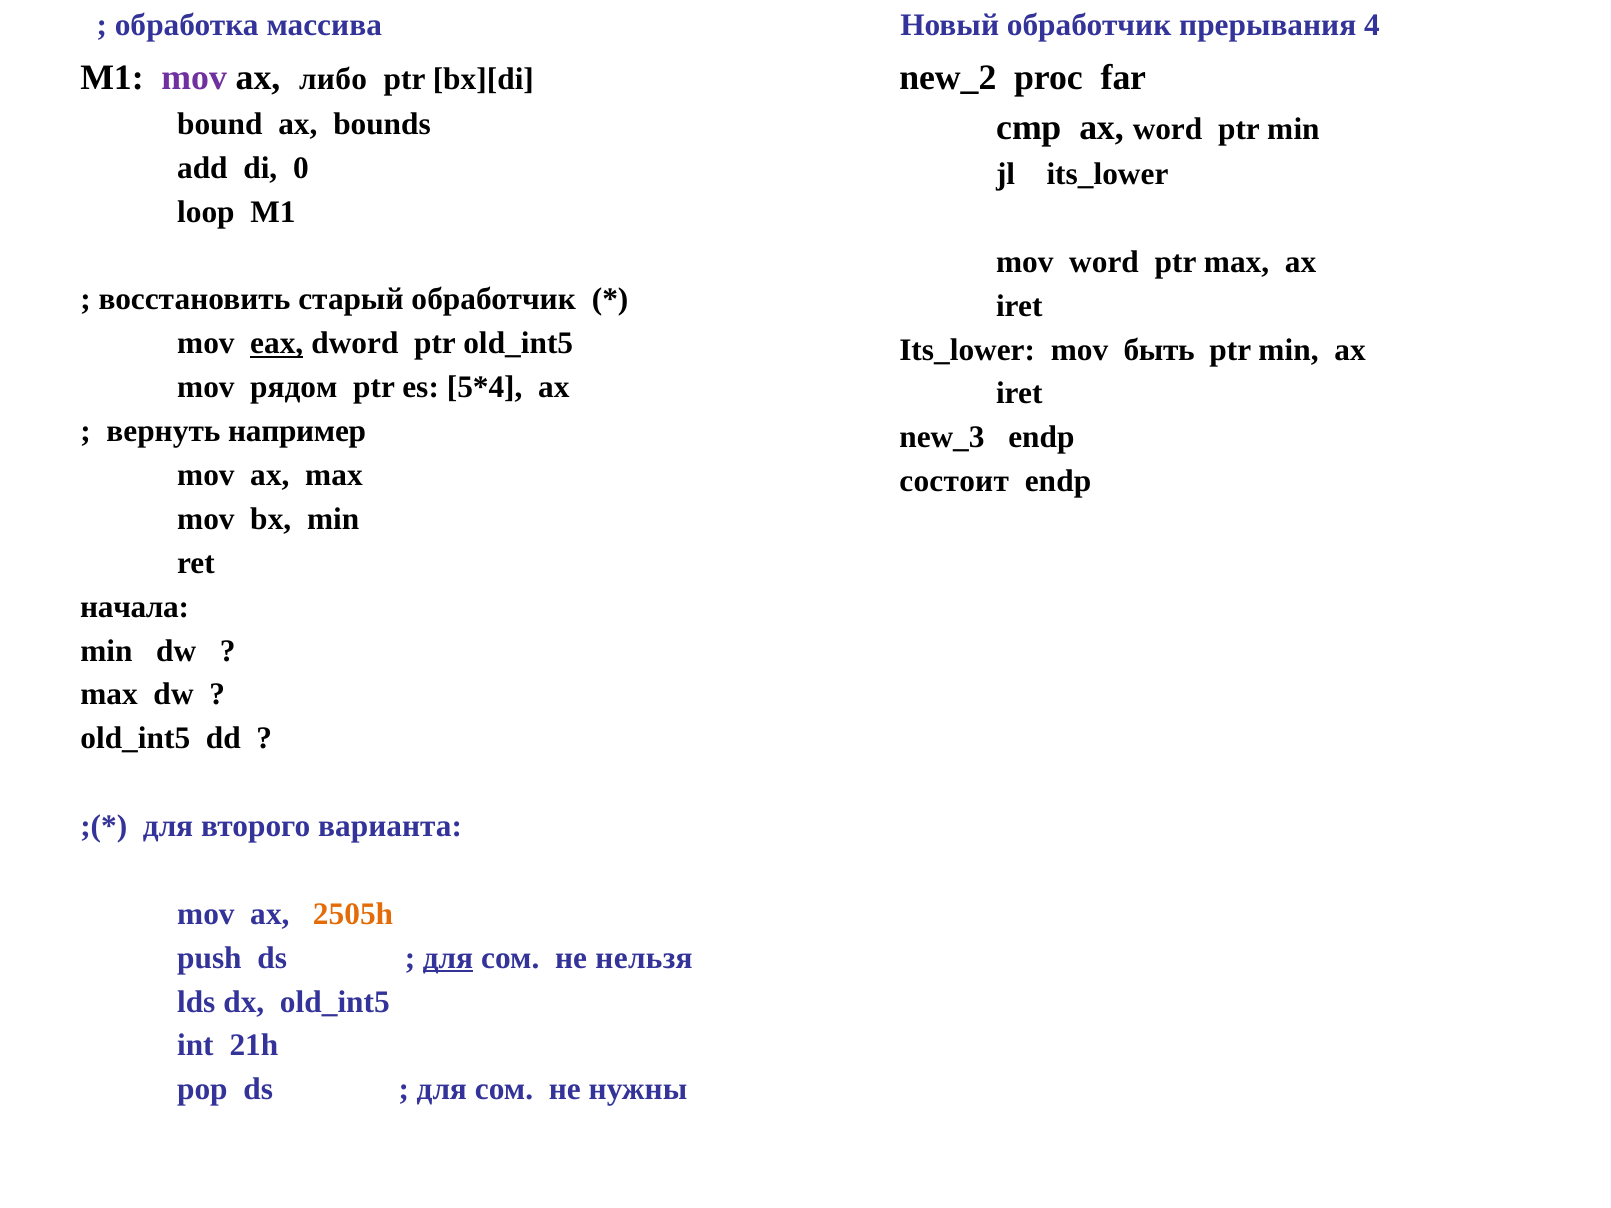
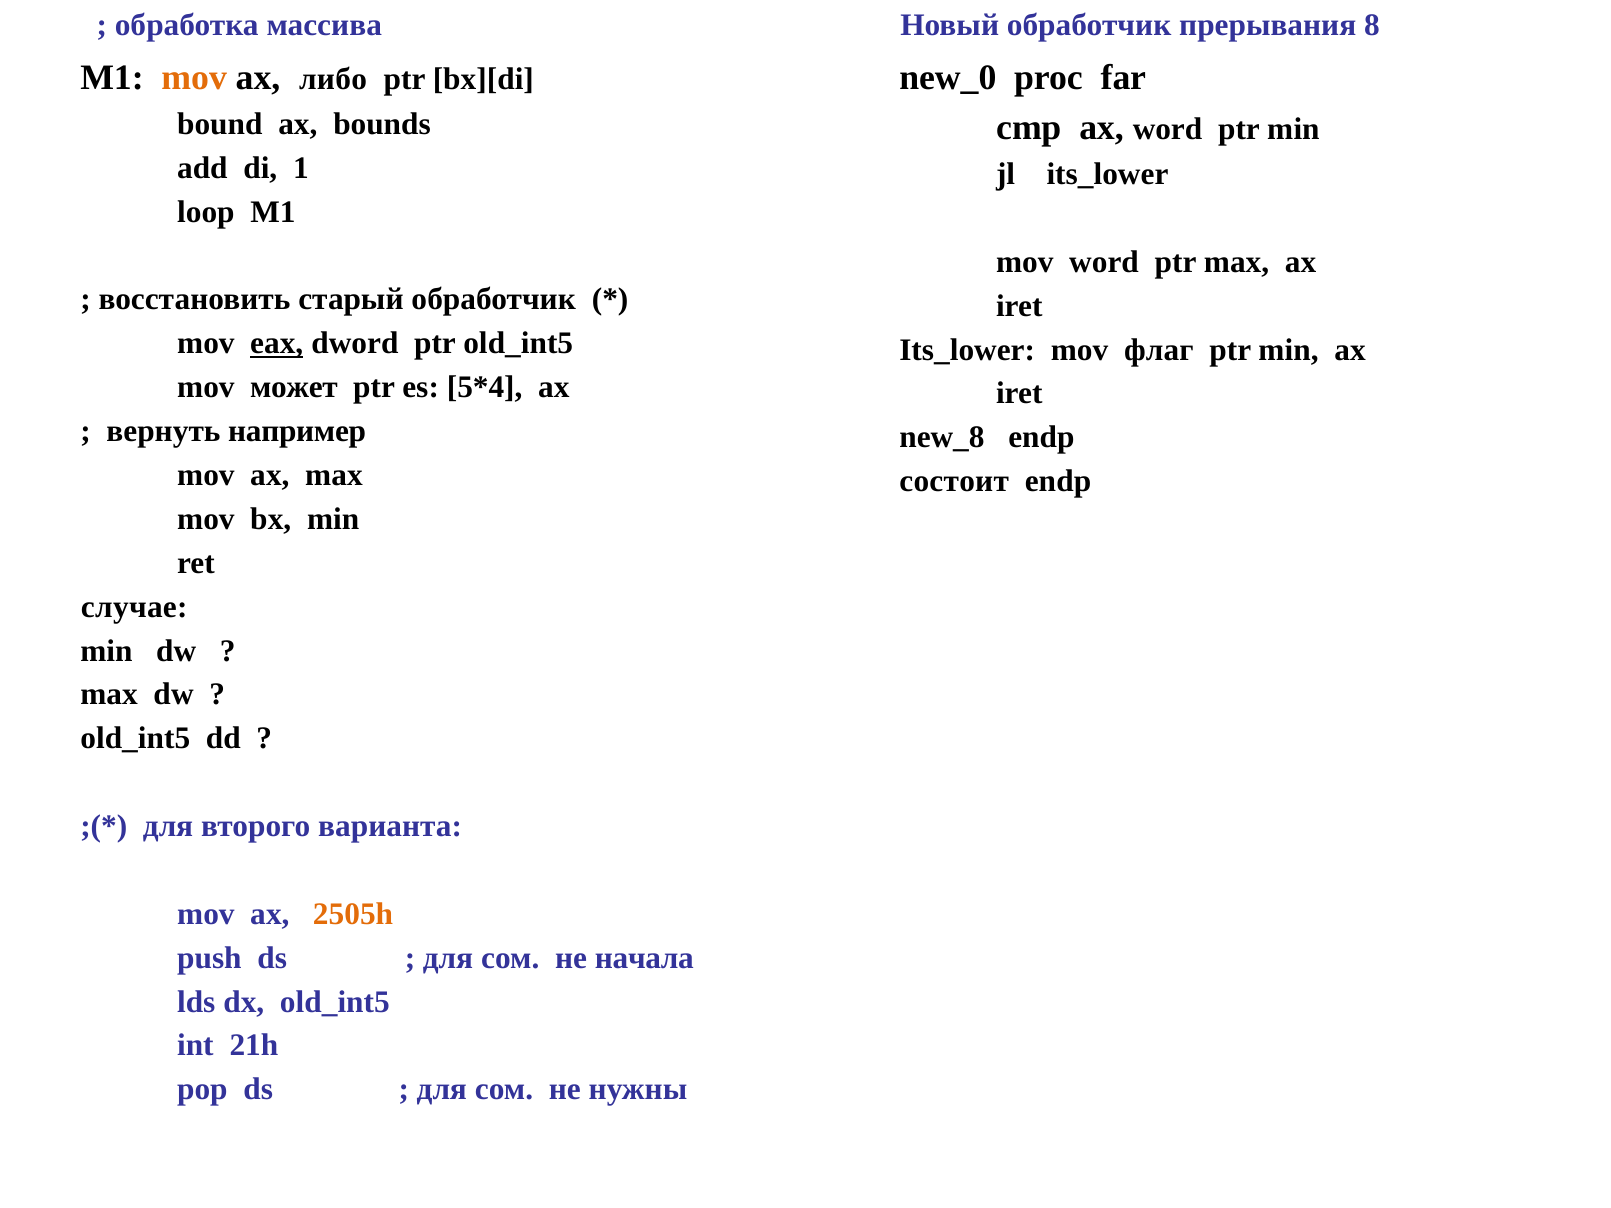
4: 4 -> 8
mov at (194, 78) colour: purple -> orange
new_2: new_2 -> new_0
0: 0 -> 1
быть: быть -> флаг
рядом: рядом -> может
new_3: new_3 -> new_8
начала: начала -> случае
для at (448, 958) underline: present -> none
нельзя: нельзя -> начала
